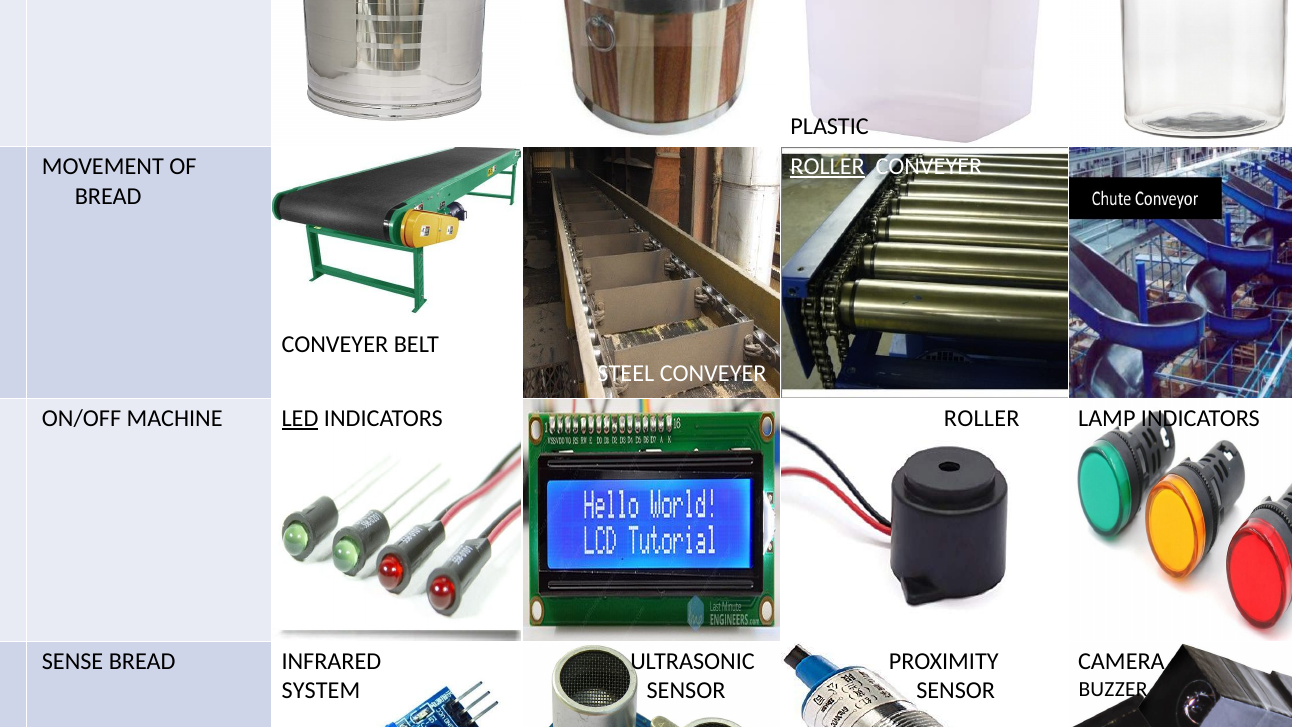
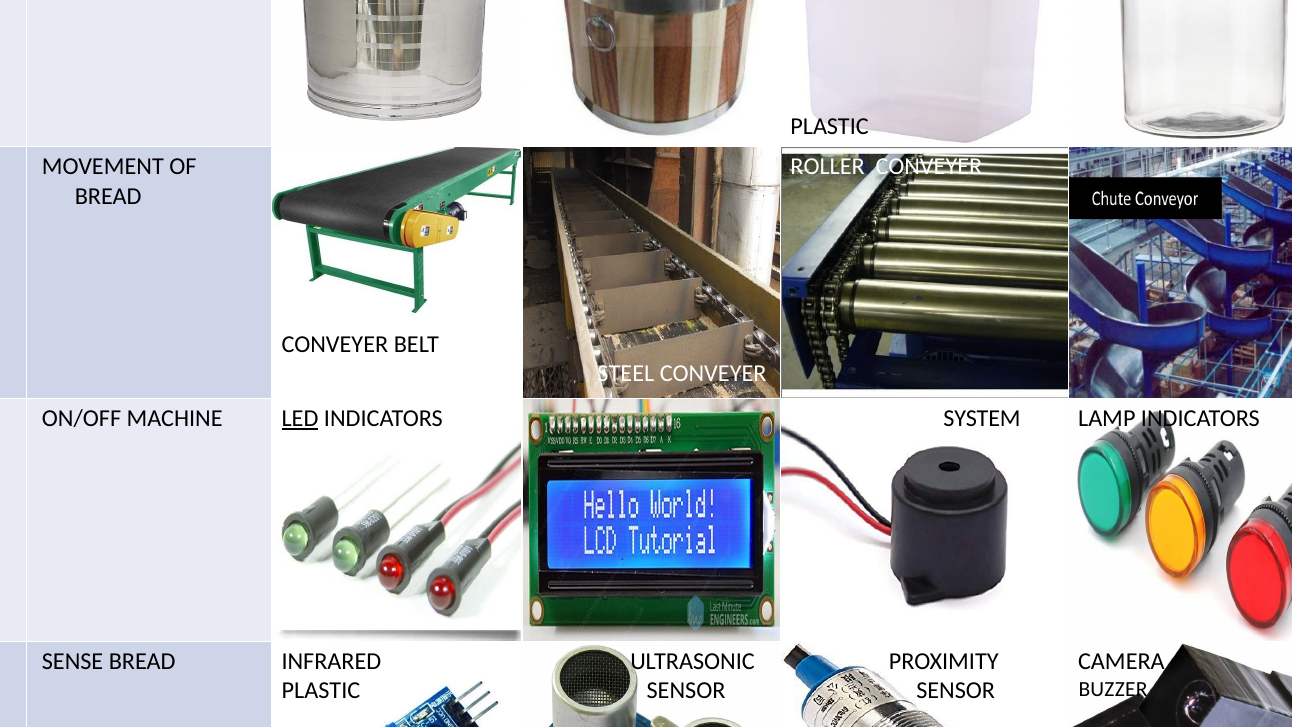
ROLLER at (828, 167) underline: present -> none
INDICATORS ROLLER: ROLLER -> SYSTEM
SYSTEM at (321, 691): SYSTEM -> PLASTIC
